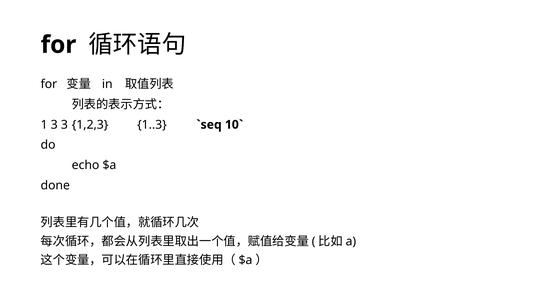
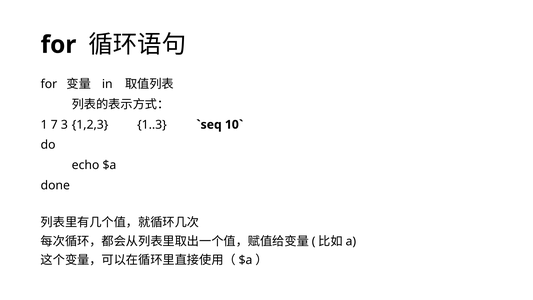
1 3: 3 -> 7
